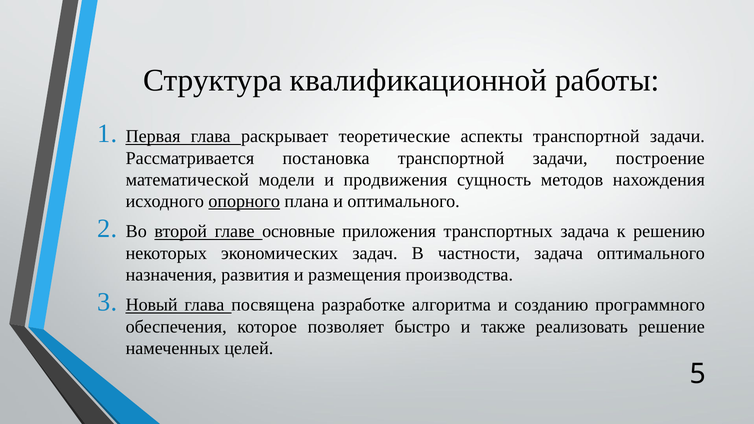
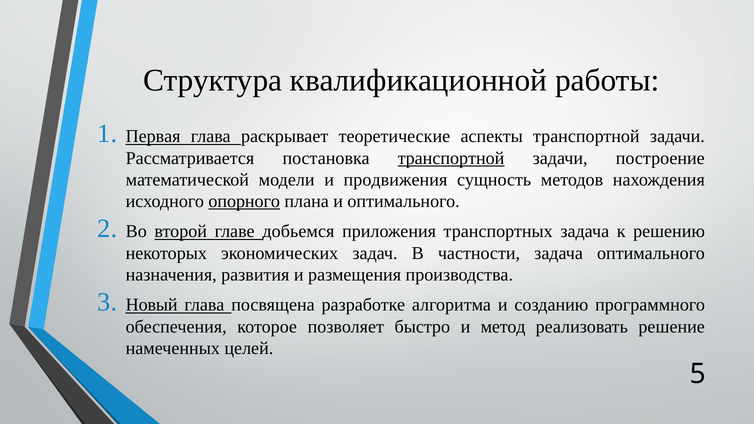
транспортной at (451, 158) underline: none -> present
основные: основные -> добьемся
также: также -> метод
